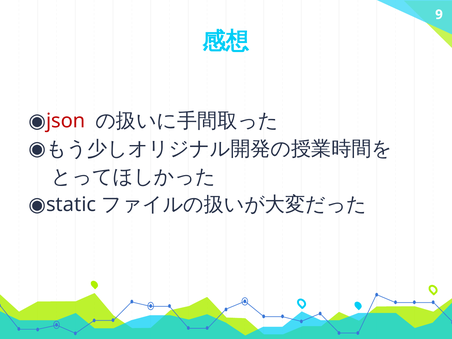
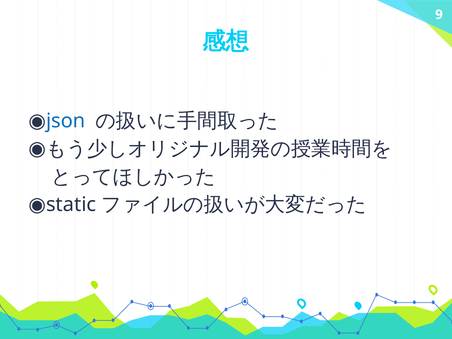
json colour: red -> blue
